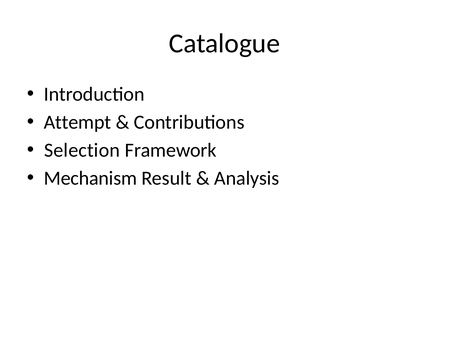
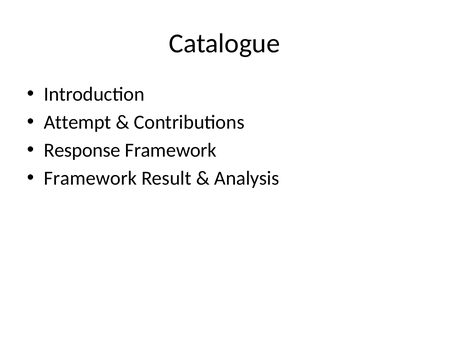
Selection: Selection -> Response
Mechanism at (90, 178): Mechanism -> Framework
